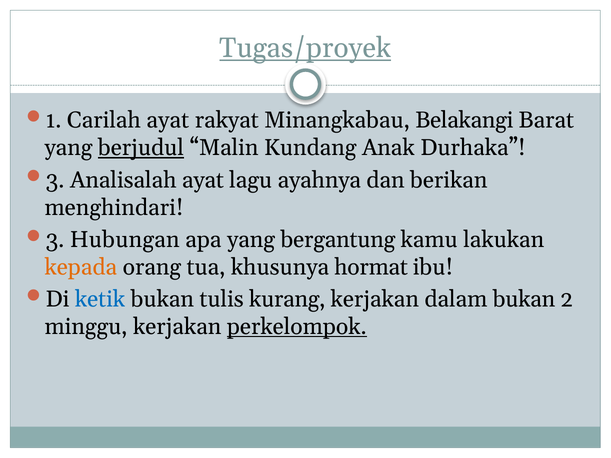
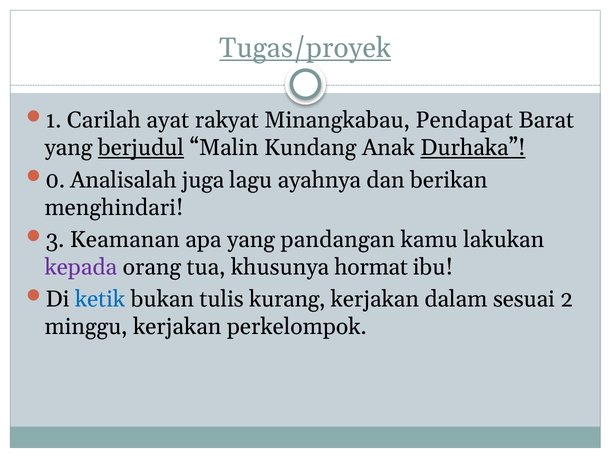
Belakangi: Belakangi -> Pendapat
Durhaka underline: none -> present
3 at (55, 180): 3 -> 0
Analisalah ayat: ayat -> juga
Hubungan: Hubungan -> Keamanan
bergantung: bergantung -> pandangan
kepada colour: orange -> purple
dalam bukan: bukan -> sesuai
perkelompok underline: present -> none
